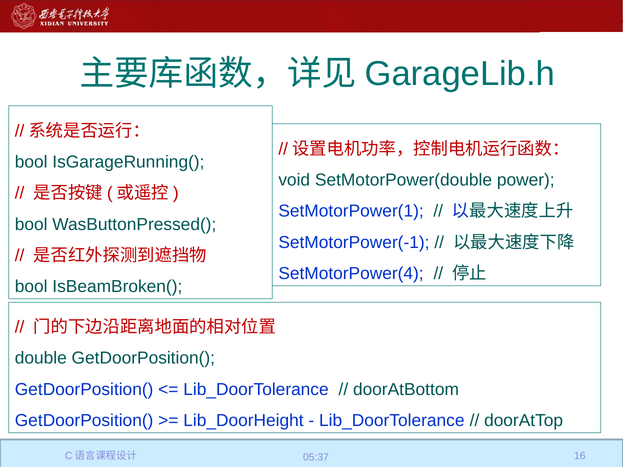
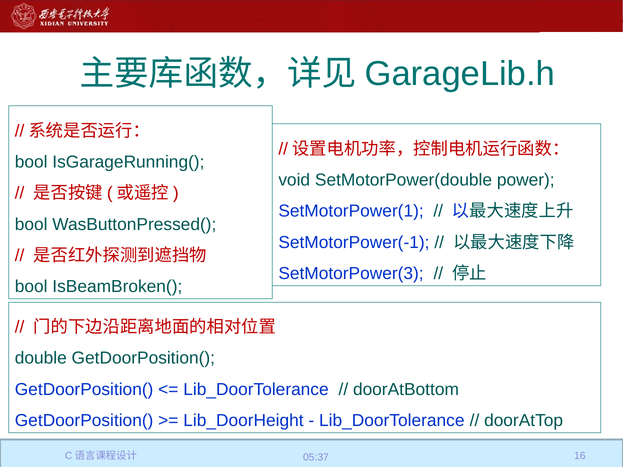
SetMotorPower(4: SetMotorPower(4 -> SetMotorPower(3
